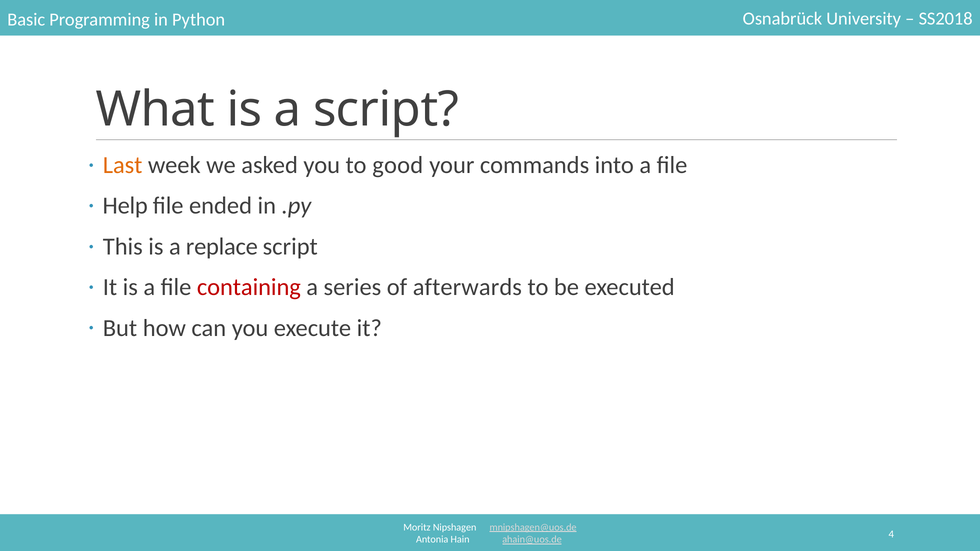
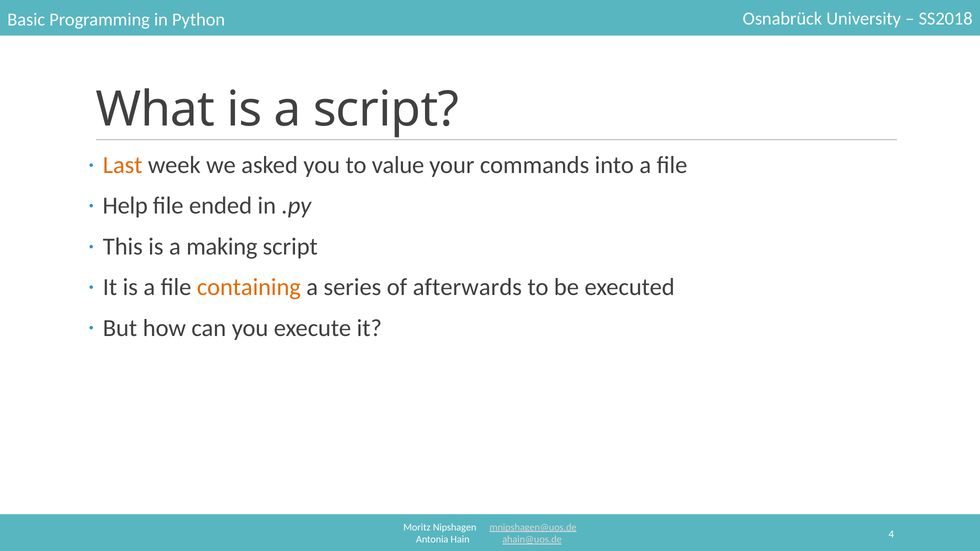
good: good -> value
replace: replace -> making
containing colour: red -> orange
